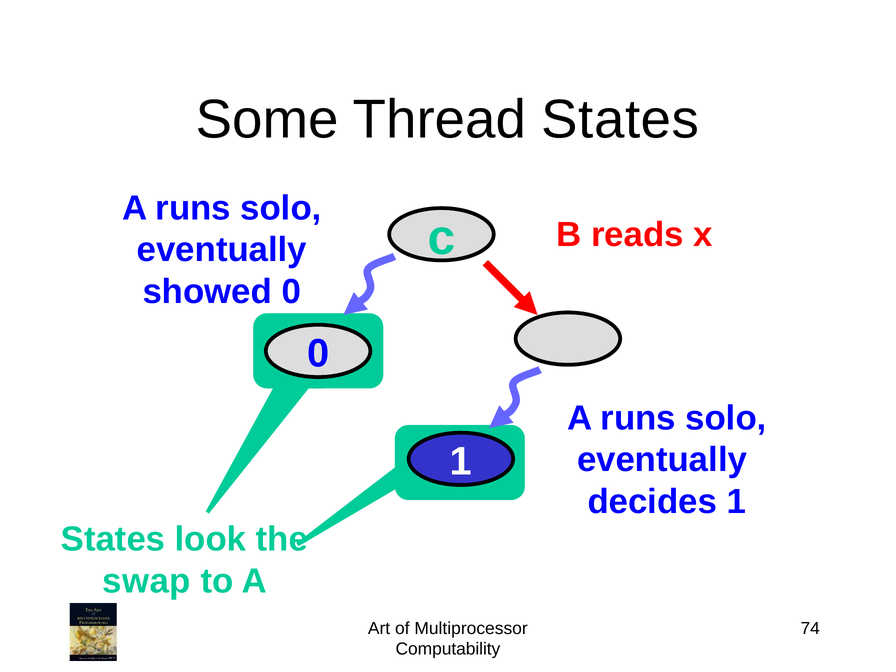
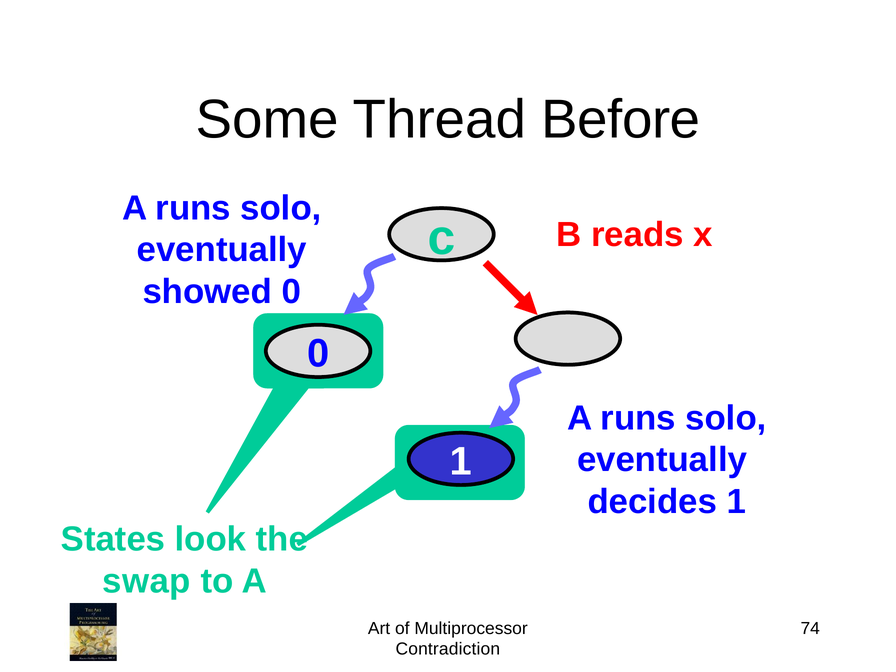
Thread States: States -> Before
Computability: Computability -> Contradiction
